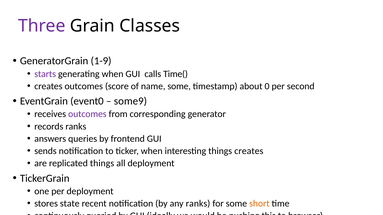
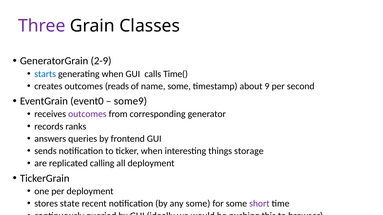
1-9: 1-9 -> 2-9
starts colour: purple -> blue
score: score -> reads
0: 0 -> 9
things creates: creates -> storage
replicated things: things -> calling
any ranks: ranks -> some
short colour: orange -> purple
